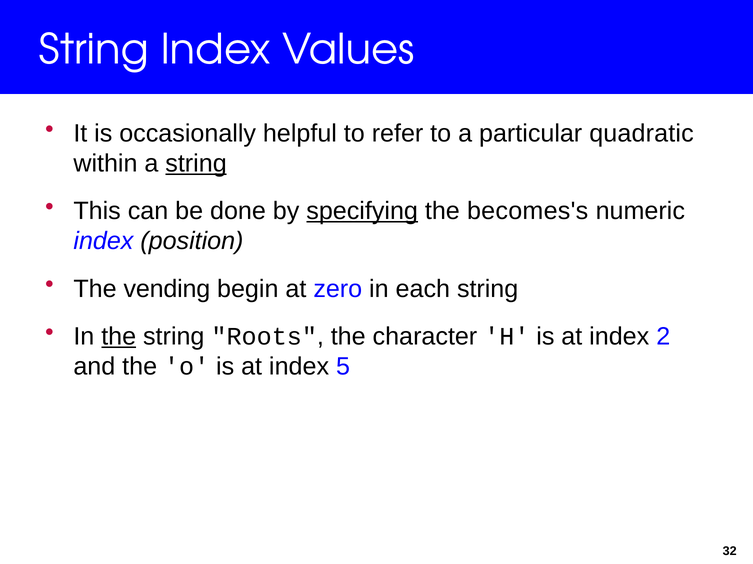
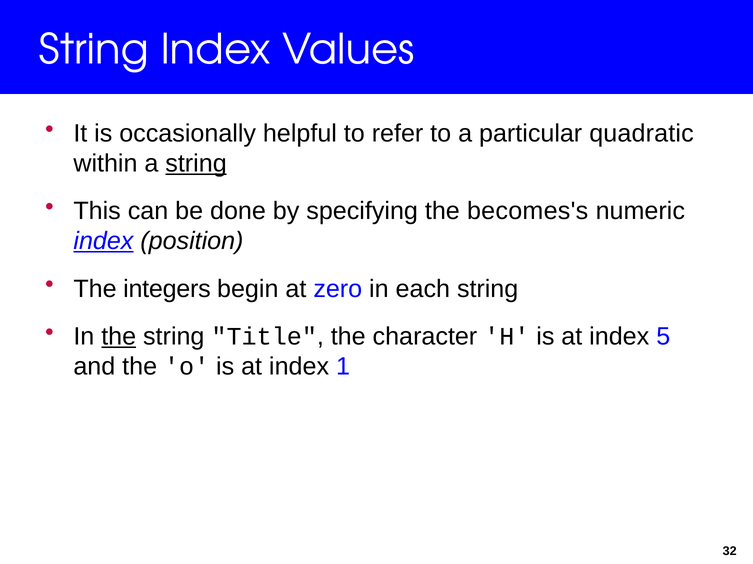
specifying underline: present -> none
index at (103, 241) underline: none -> present
vending: vending -> integers
Roots: Roots -> Title
2: 2 -> 5
5: 5 -> 1
